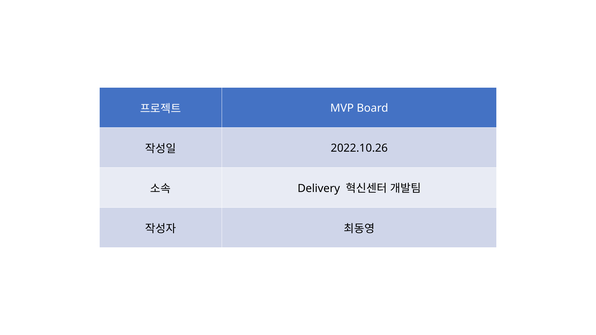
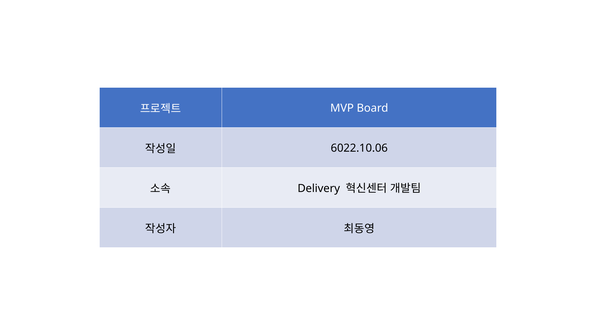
2022.10.26: 2022.10.26 -> 6022.10.06
